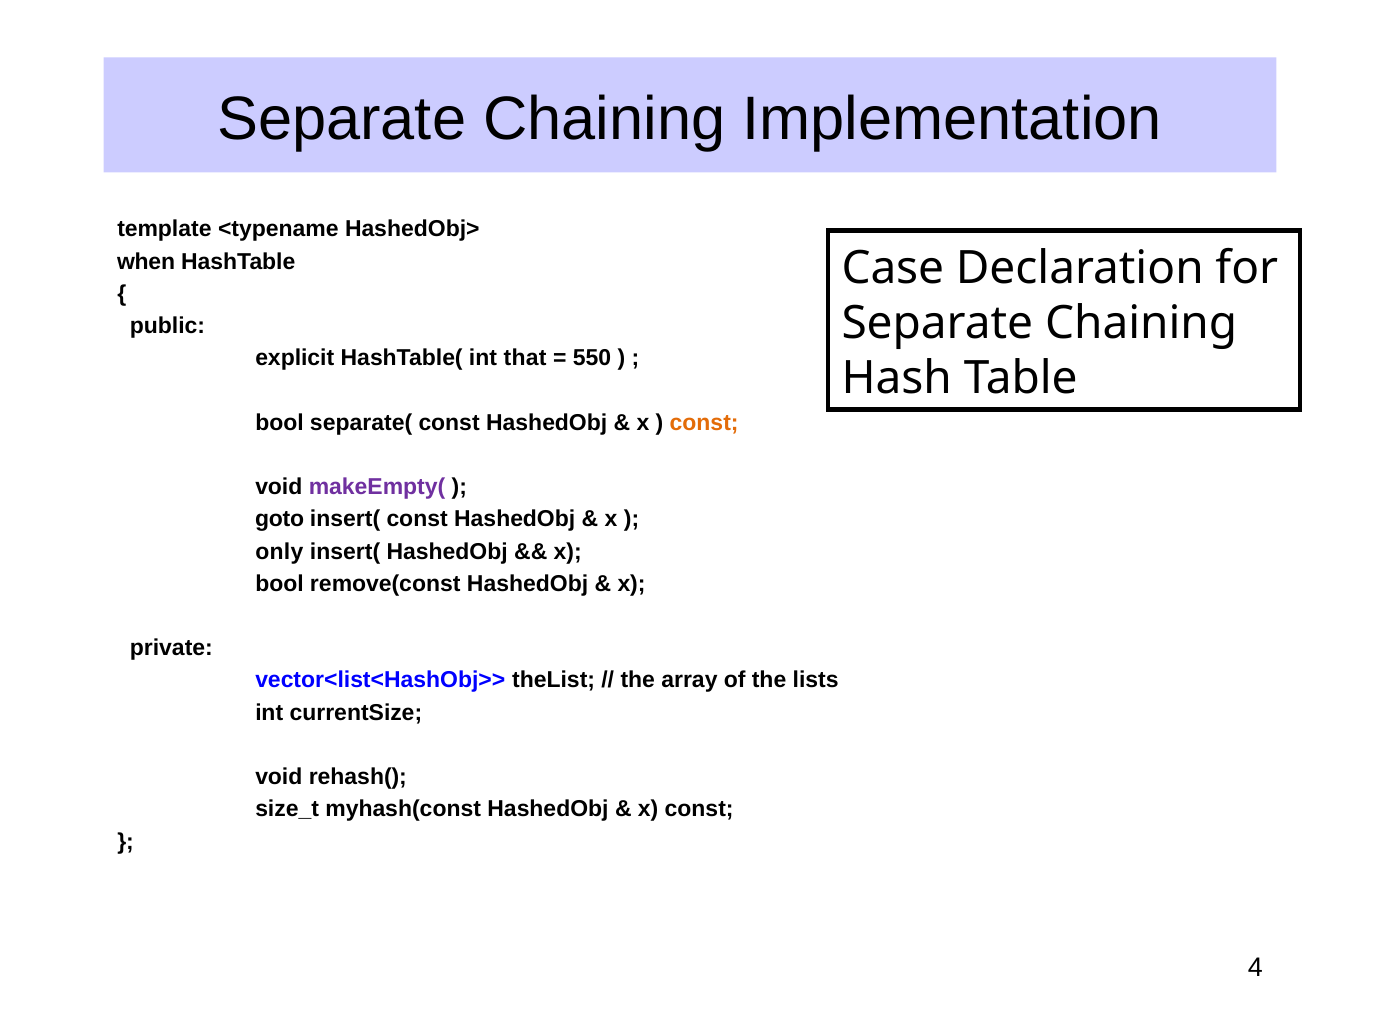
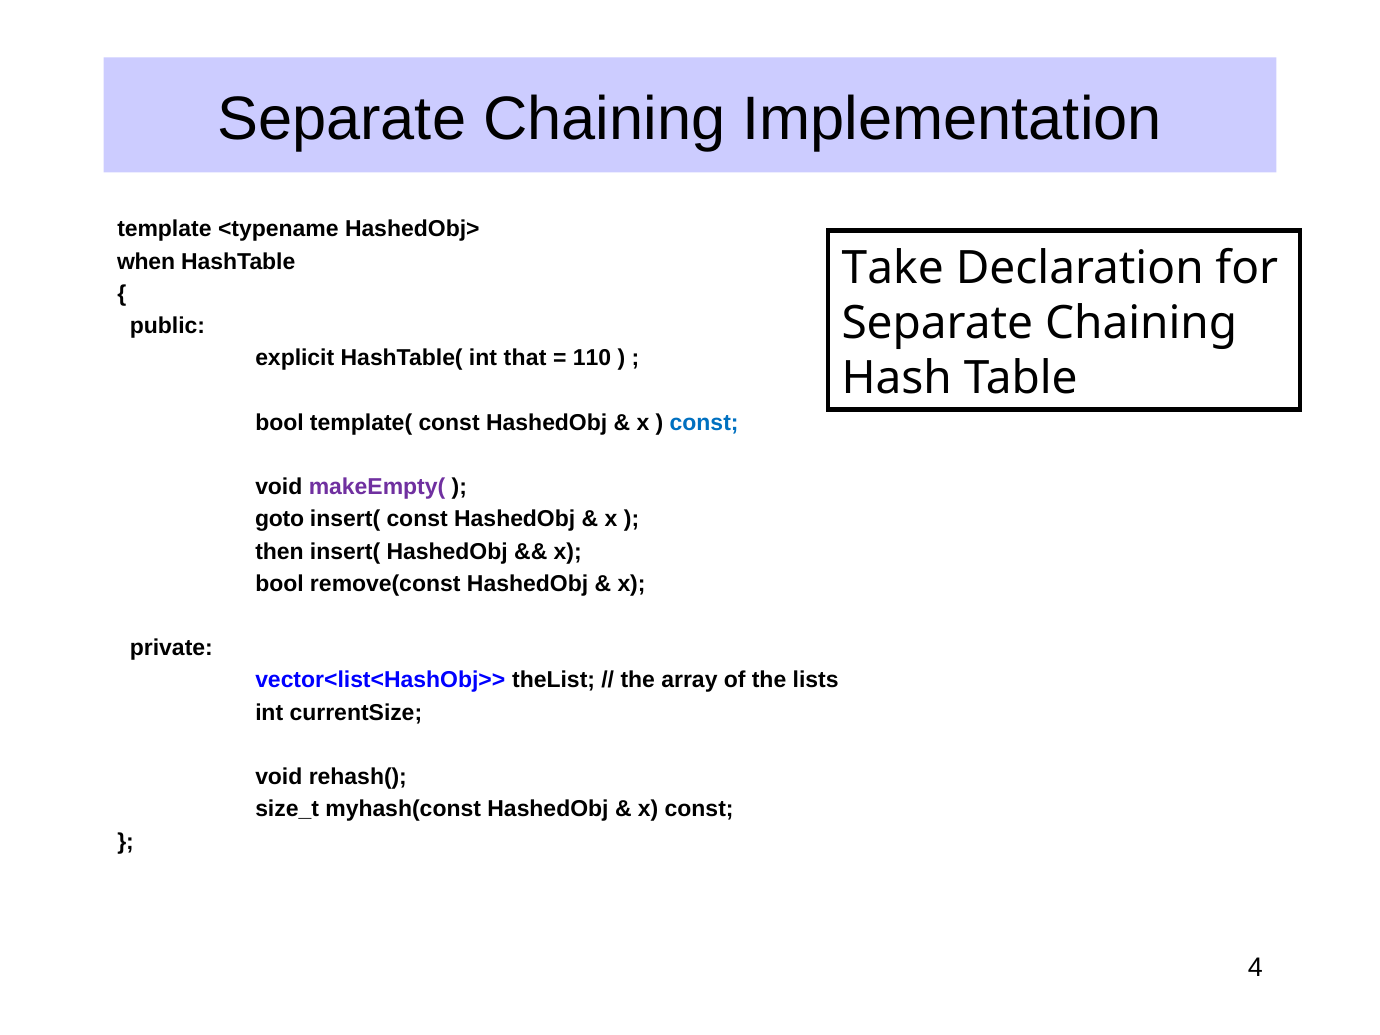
Case: Case -> Take
550: 550 -> 110
separate(: separate( -> template(
const at (704, 423) colour: orange -> blue
only: only -> then
